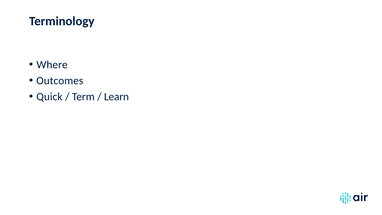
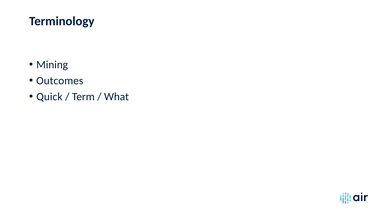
Where: Where -> Mining
Learn: Learn -> What
